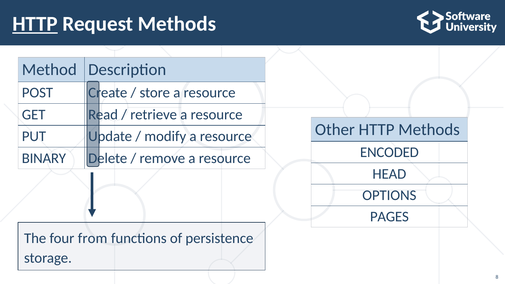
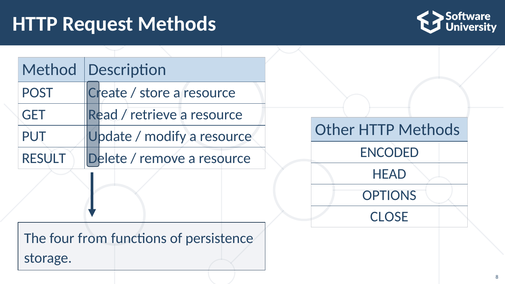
HTTP at (35, 24) underline: present -> none
BINARY: BINARY -> RESULT
PAGES: PAGES -> CLOSE
